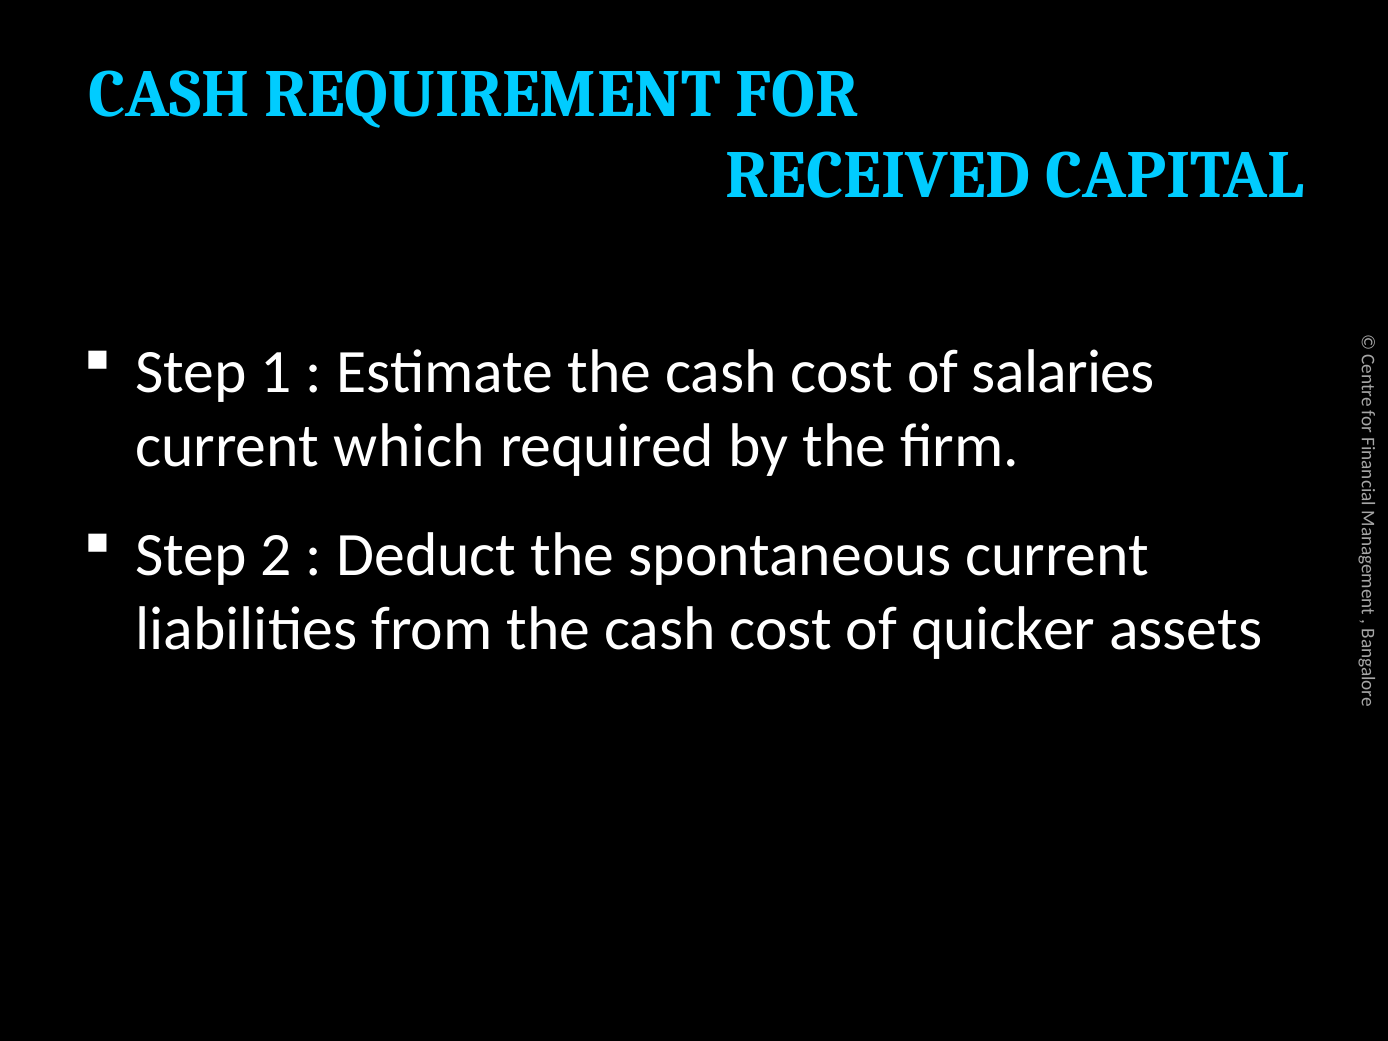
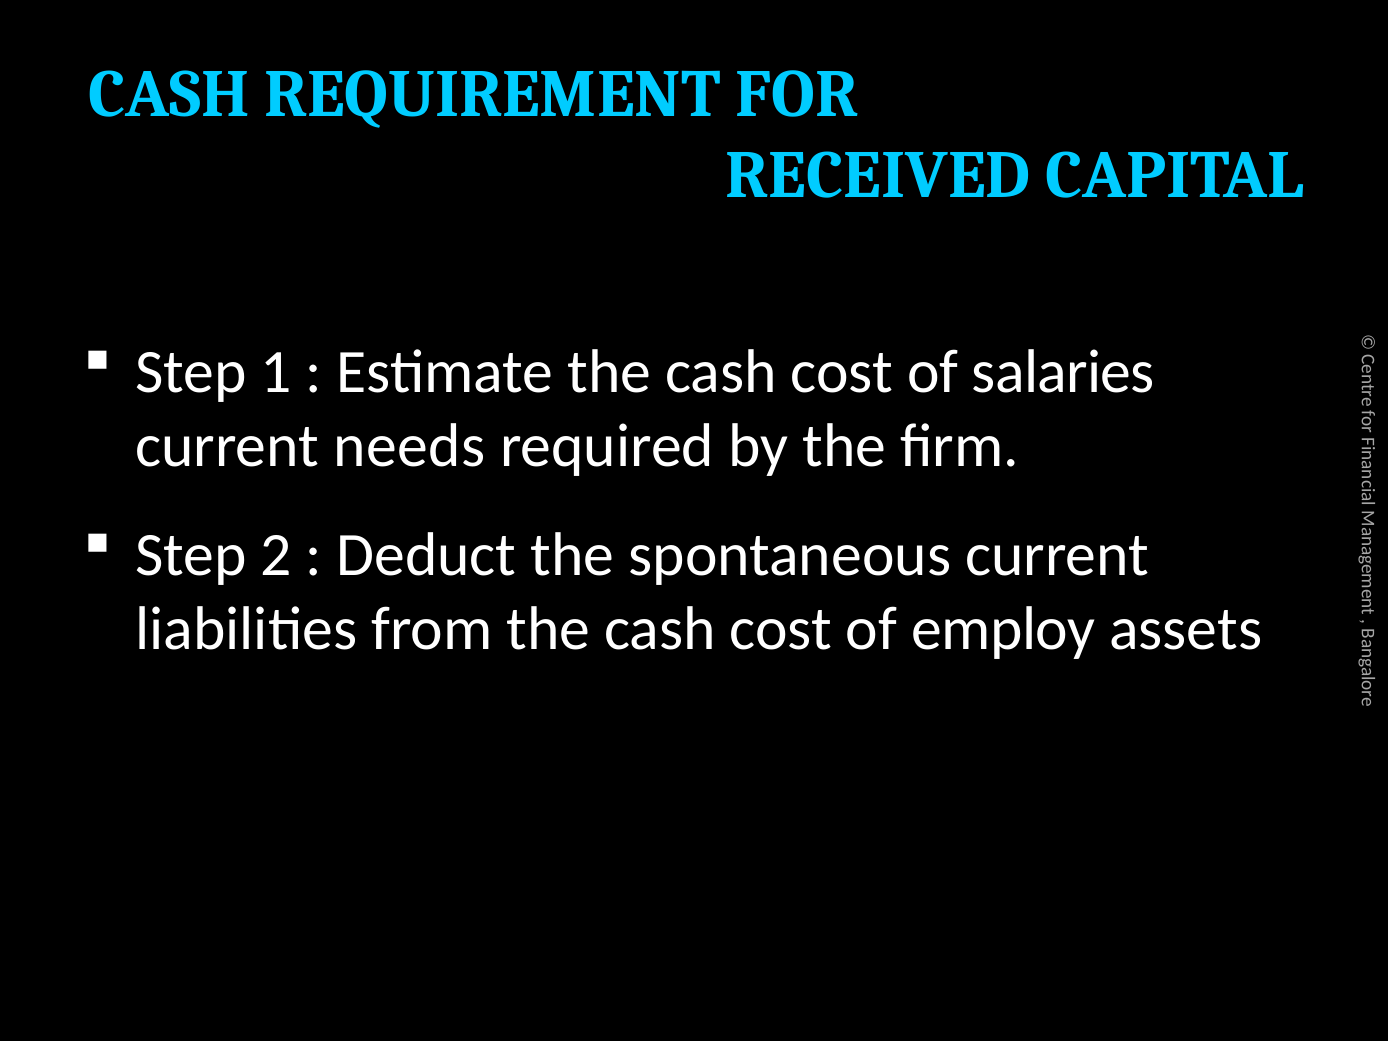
which: which -> needs
quicker: quicker -> employ
